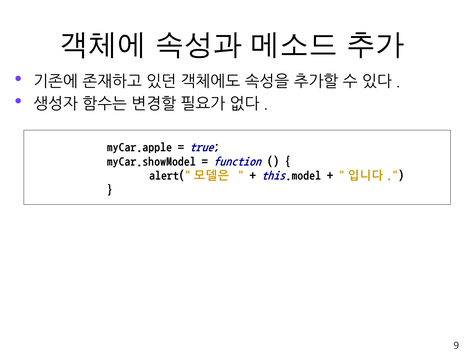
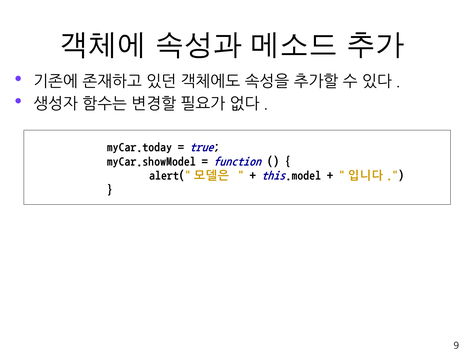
myCar.apple: myCar.apple -> myCar.today
